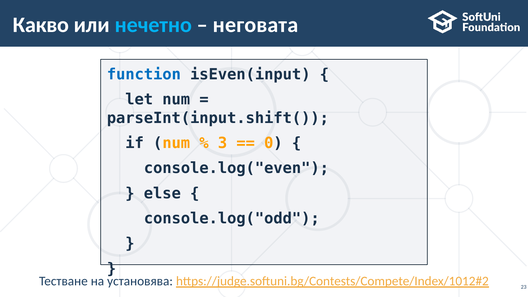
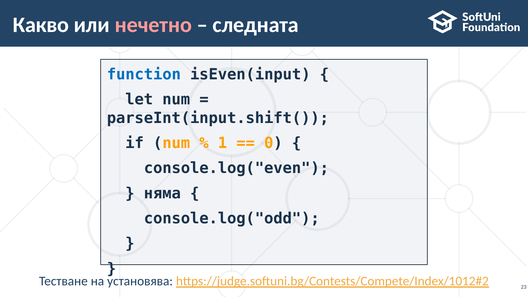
нечетно colour: light blue -> pink
неговата: неговата -> следната
3: 3 -> 1
еlse: еlse -> няма
